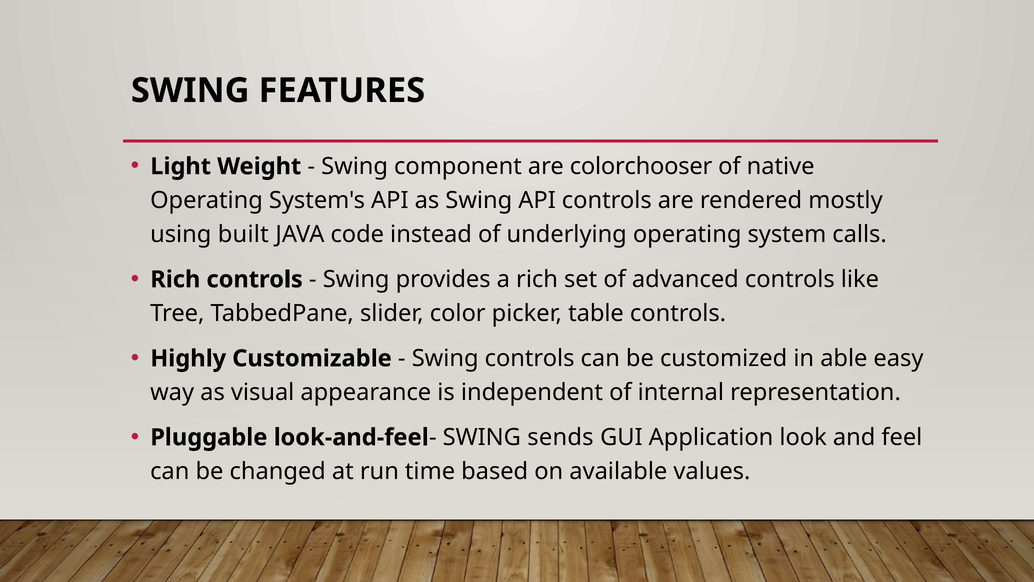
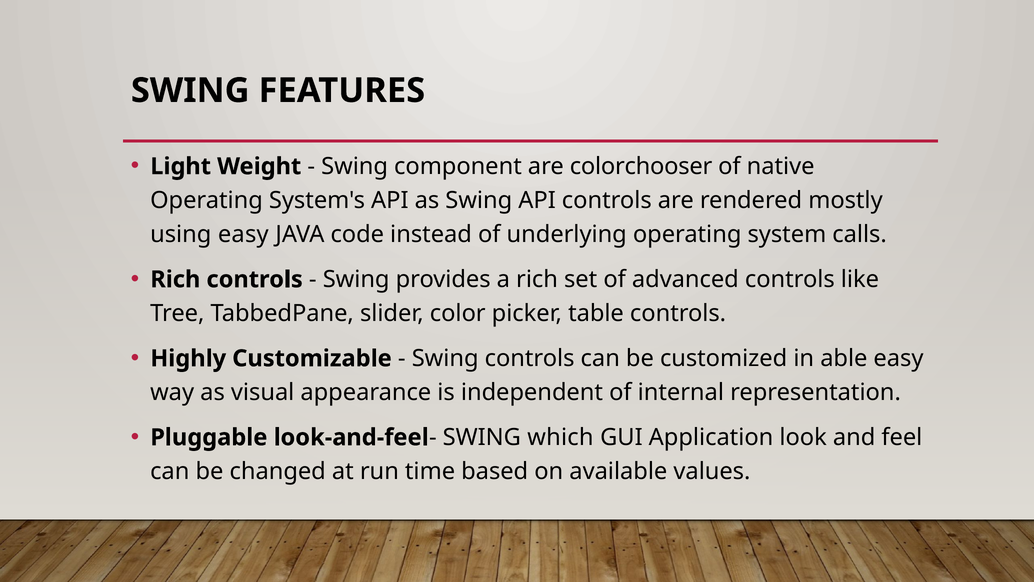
using built: built -> easy
sends: sends -> which
